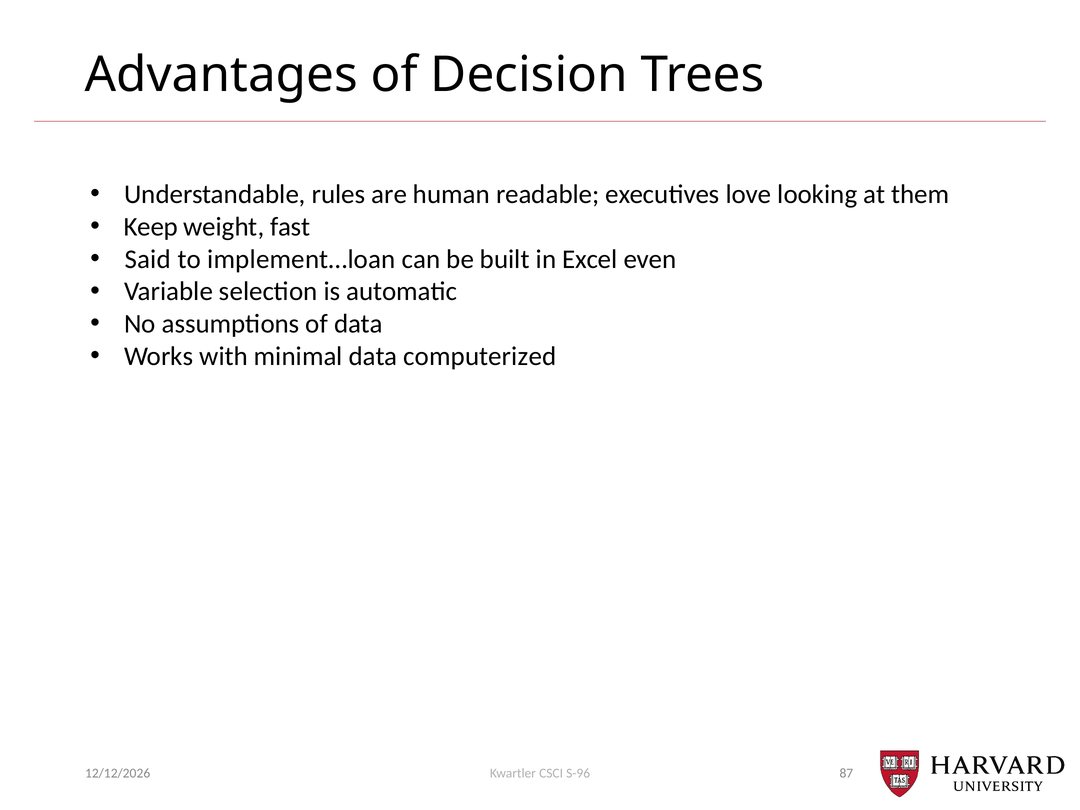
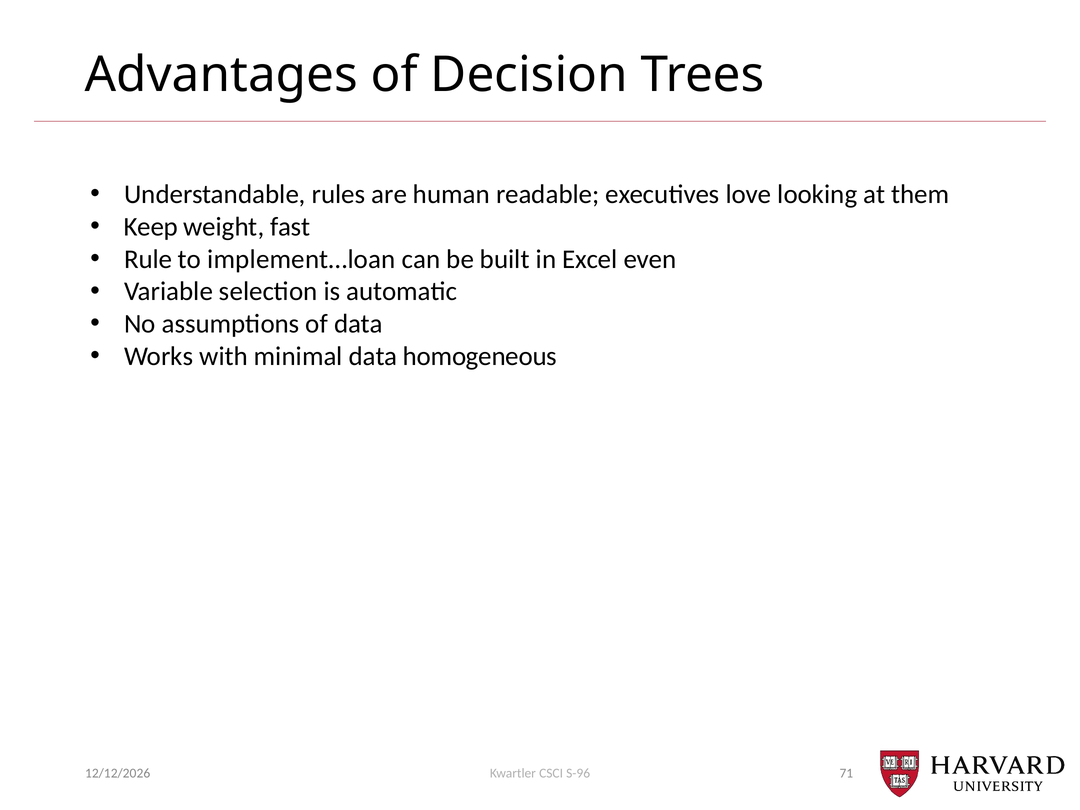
Said: Said -> Rule
computerized: computerized -> homogeneous
87: 87 -> 71
